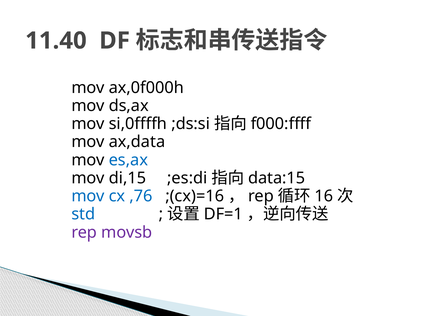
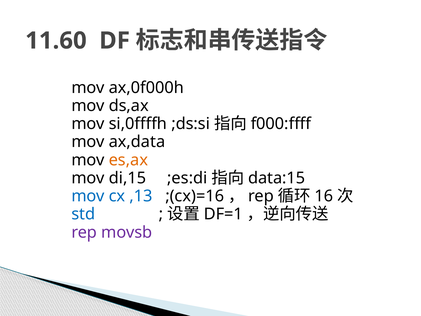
11.40: 11.40 -> 11.60
es,ax colour: blue -> orange
,76: ,76 -> ,13
